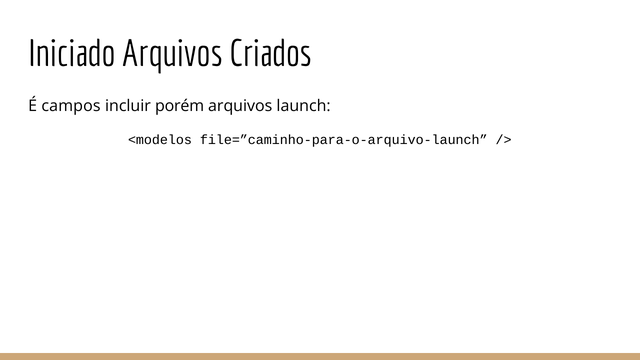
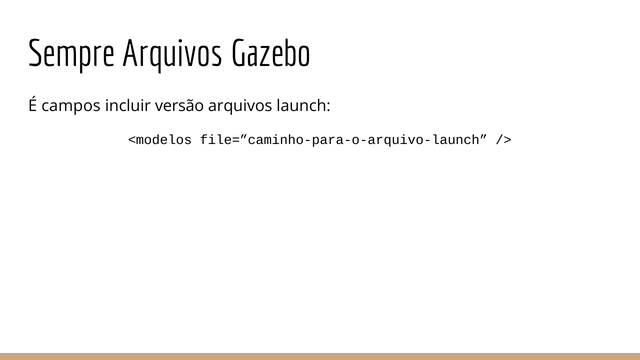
Iniciado: Iniciado -> Sempre
Criados: Criados -> Gazebo
porém: porém -> versão
